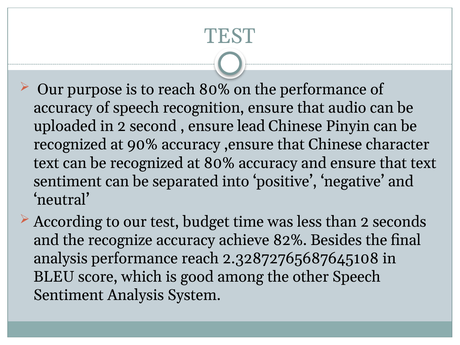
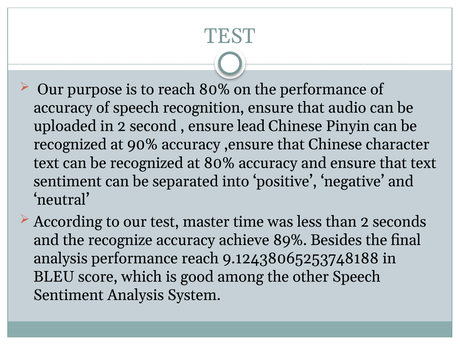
budget: budget -> master
82%: 82% -> 89%
2.32872765687645108: 2.32872765687645108 -> 9.12438065253748188
